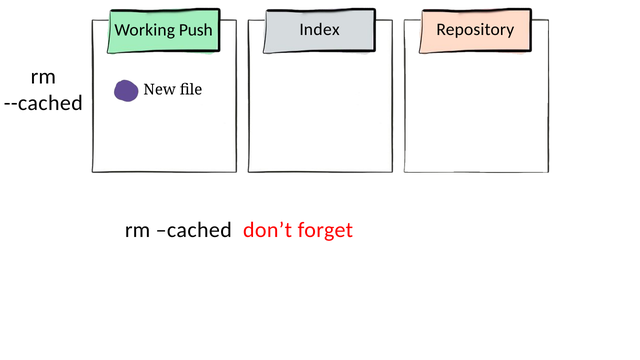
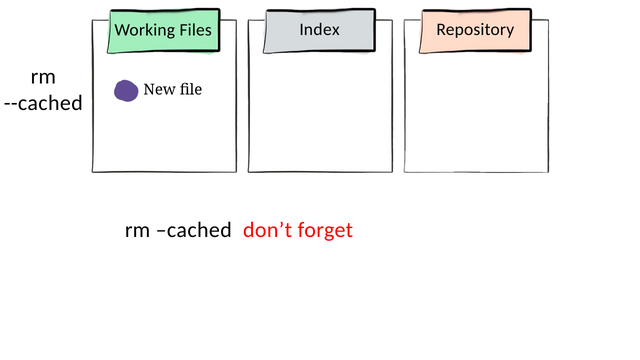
Push: Push -> Files
